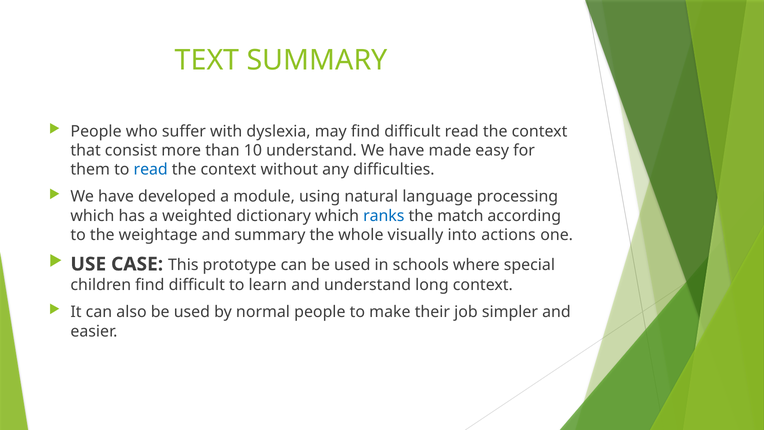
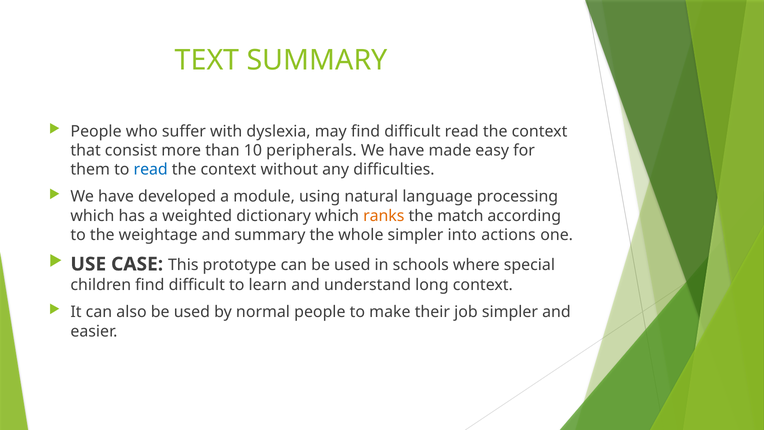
10 understand: understand -> peripherals
ranks colour: blue -> orange
whole visually: visually -> simpler
